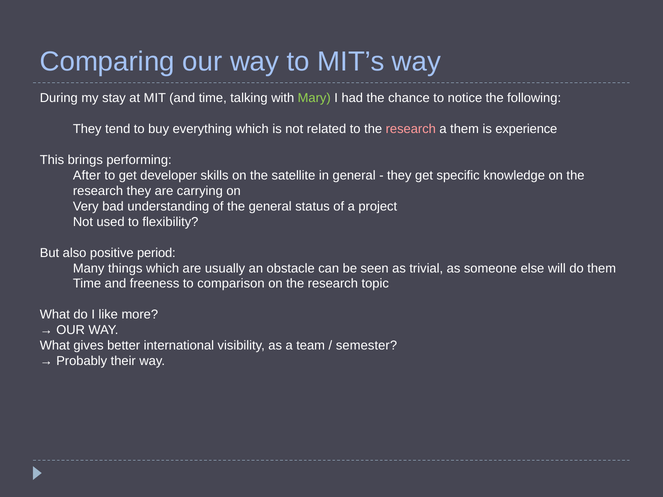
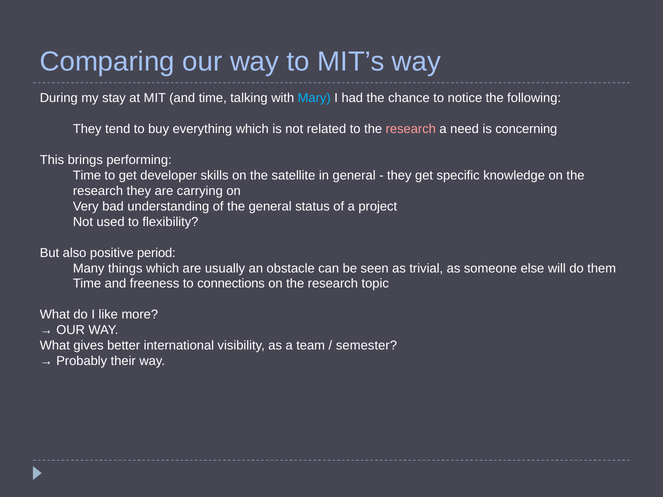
Mary colour: light green -> light blue
a them: them -> need
experience: experience -> concerning
After at (87, 176): After -> Time
comparison: comparison -> connections
